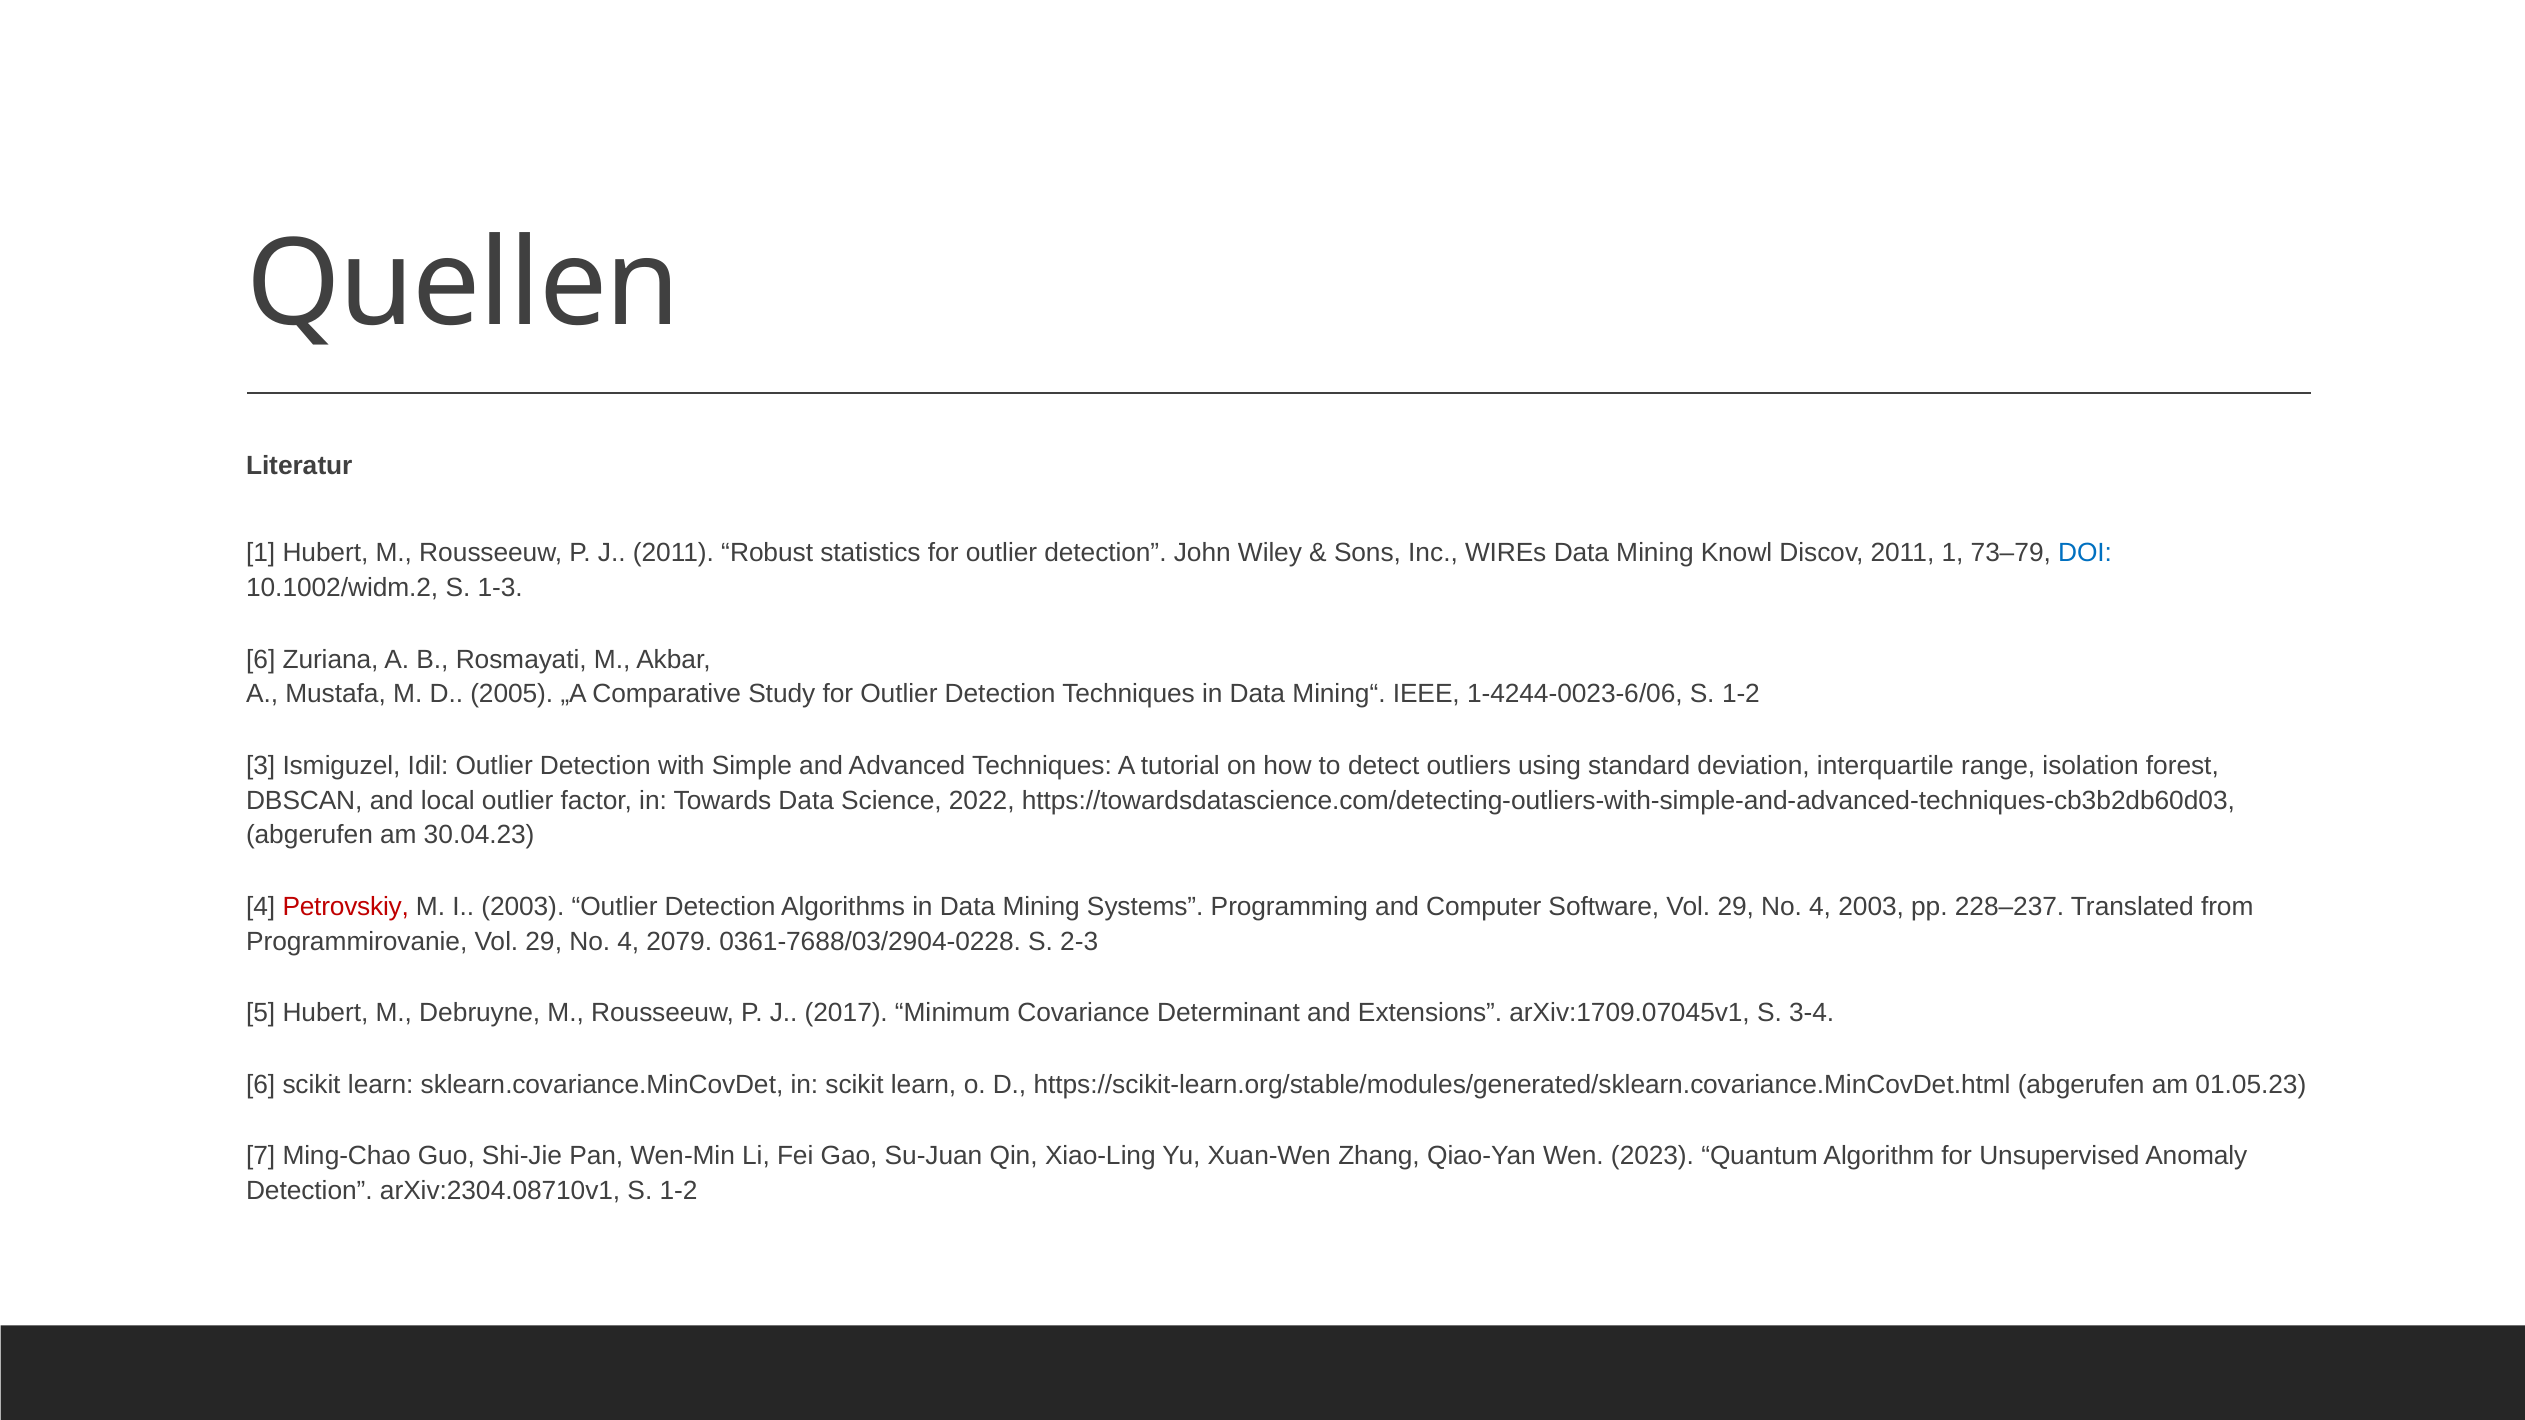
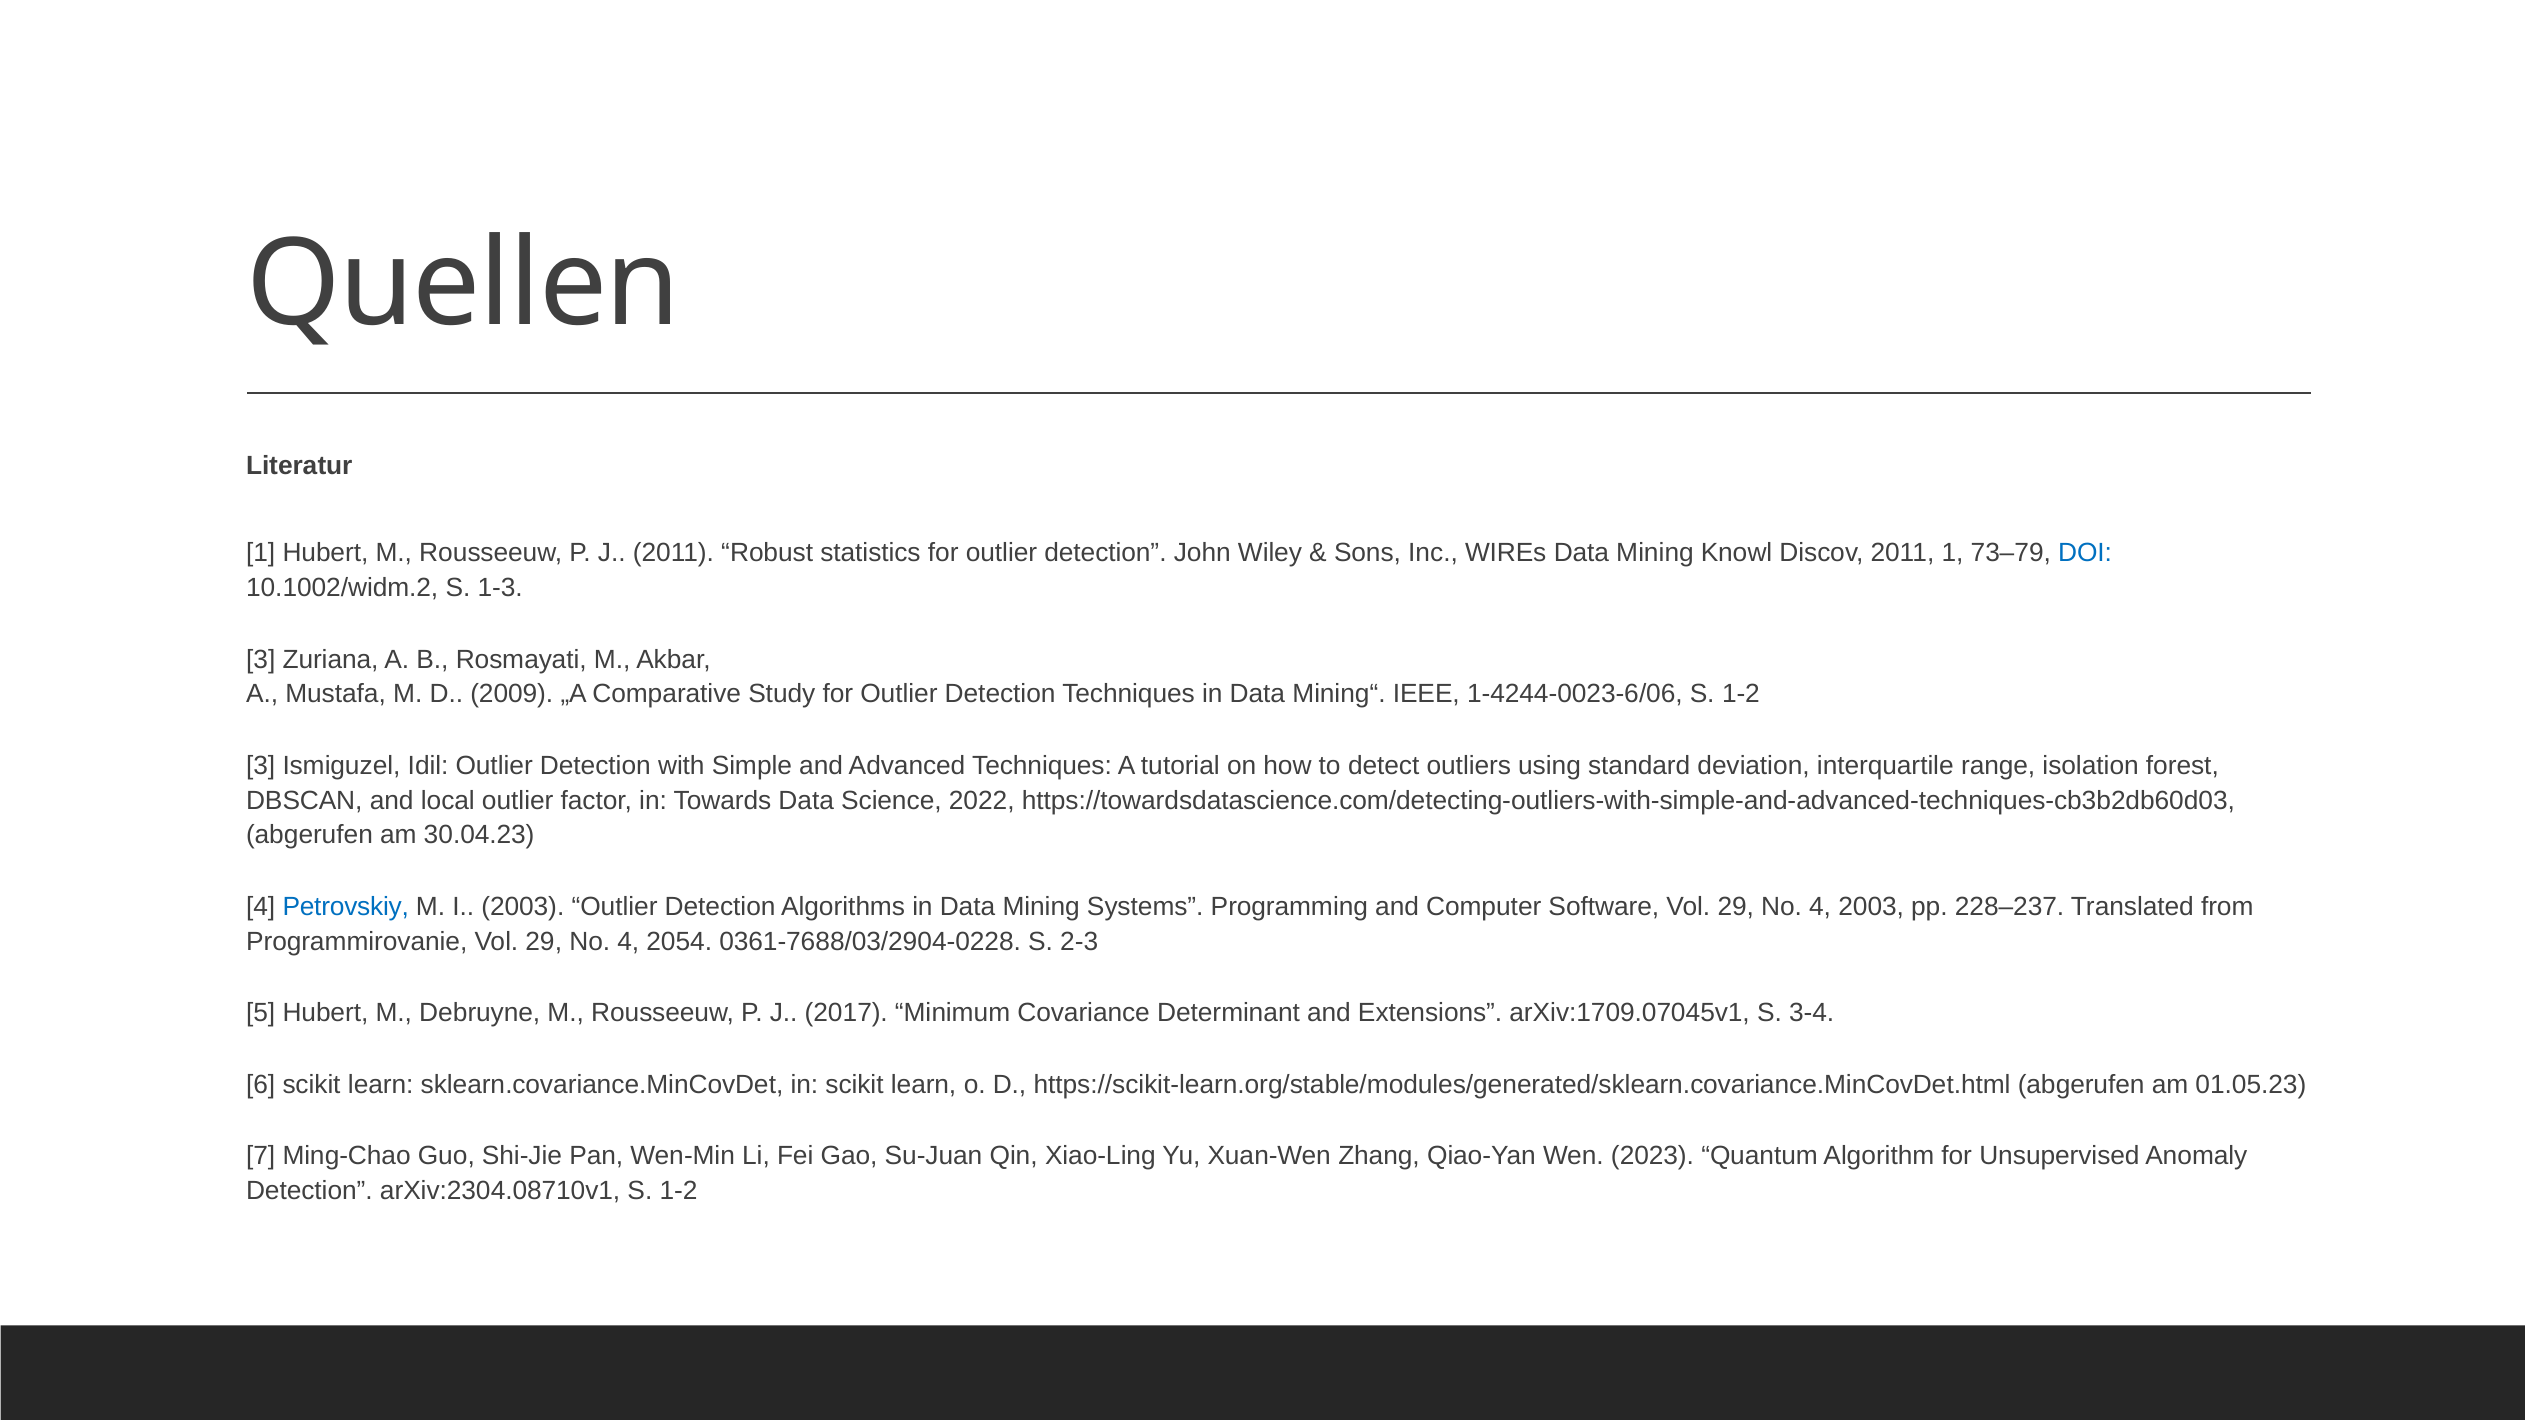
6 at (261, 659): 6 -> 3
2005: 2005 -> 2009
Petrovskiy colour: red -> blue
2079: 2079 -> 2054
